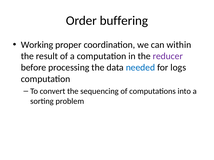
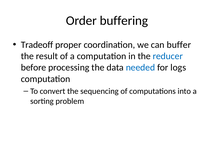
Working: Working -> Tradeoff
within: within -> buffer
reducer colour: purple -> blue
